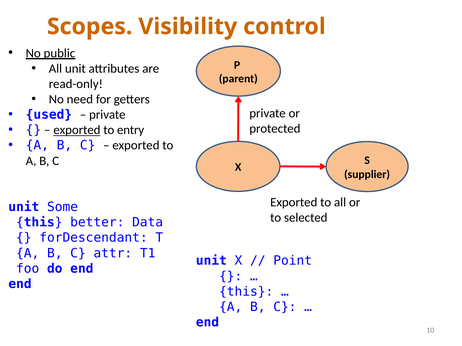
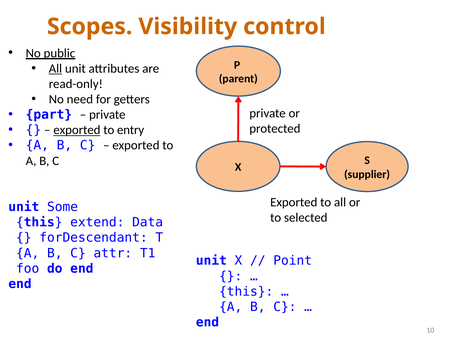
All at (55, 69) underline: none -> present
used: used -> part
better: better -> extend
